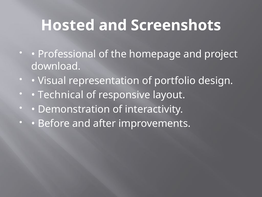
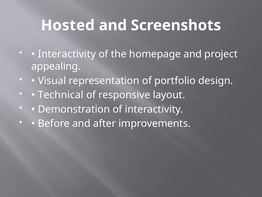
Professional at (67, 54): Professional -> Interactivity
download: download -> appealing
